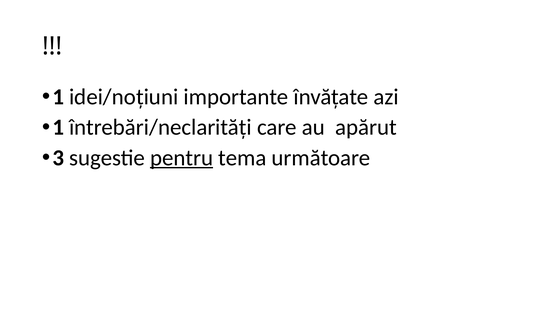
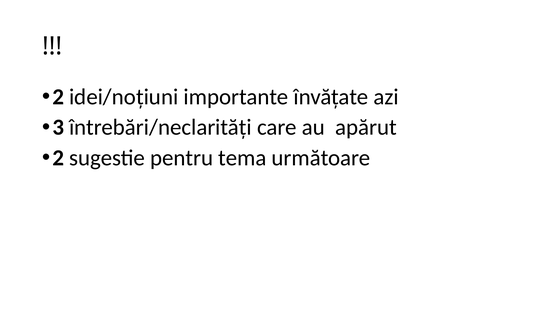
1 at (58, 97): 1 -> 2
1 at (58, 127): 1 -> 3
3 at (58, 158): 3 -> 2
pentru underline: present -> none
